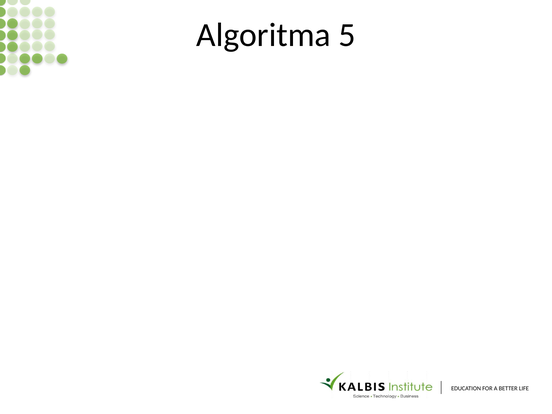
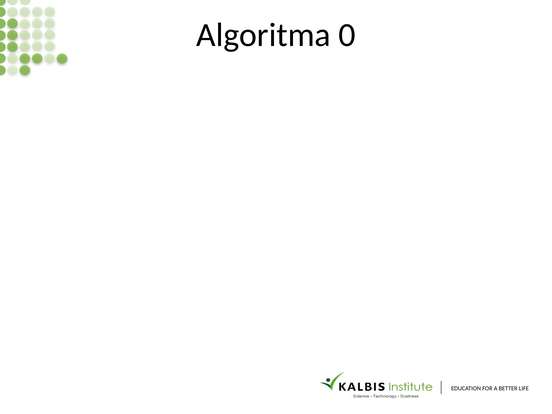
5: 5 -> 0
